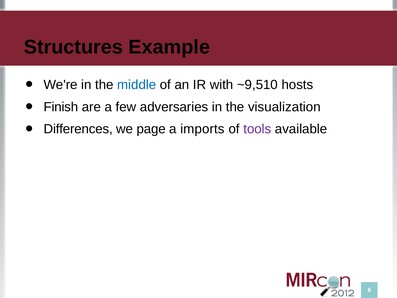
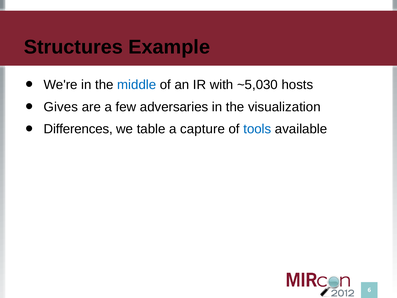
~9,510: ~9,510 -> ~5,030
Finish: Finish -> Gives
page: page -> table
imports: imports -> capture
tools colour: purple -> blue
